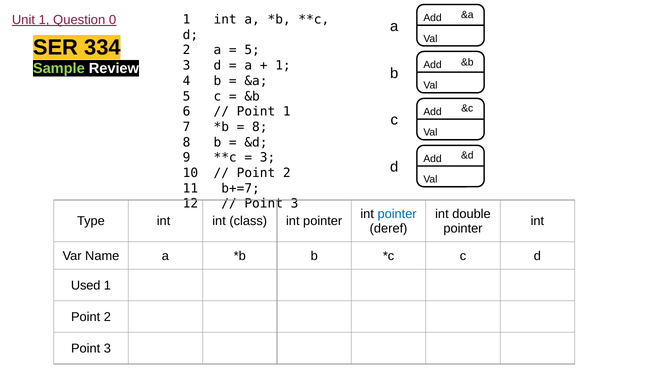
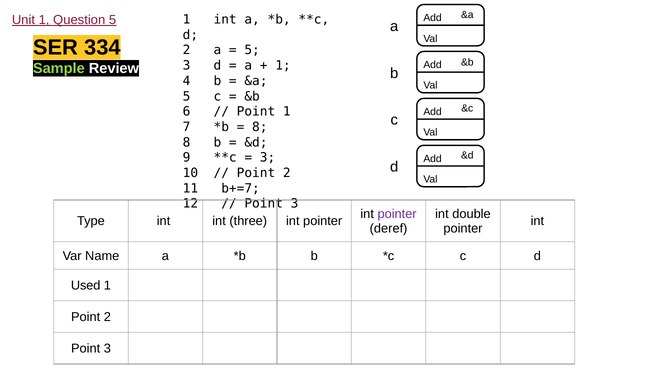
Question 0: 0 -> 5
pointer at (397, 214) colour: blue -> purple
class: class -> three
